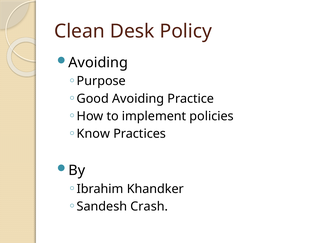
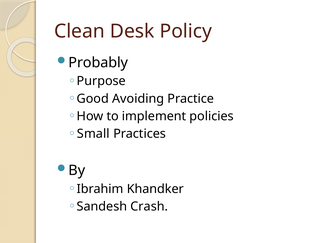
Avoiding at (98, 63): Avoiding -> Probably
Know: Know -> Small
